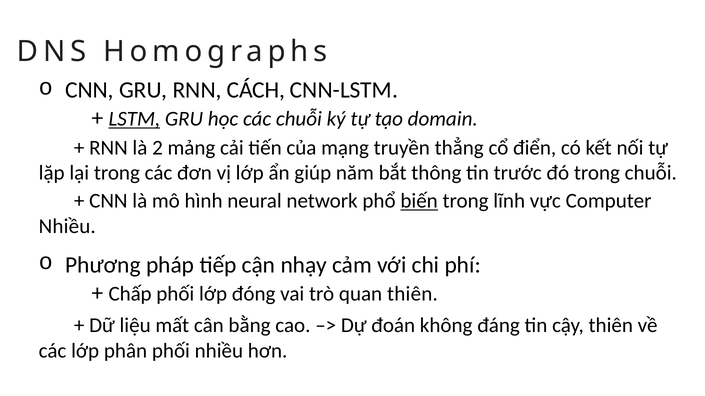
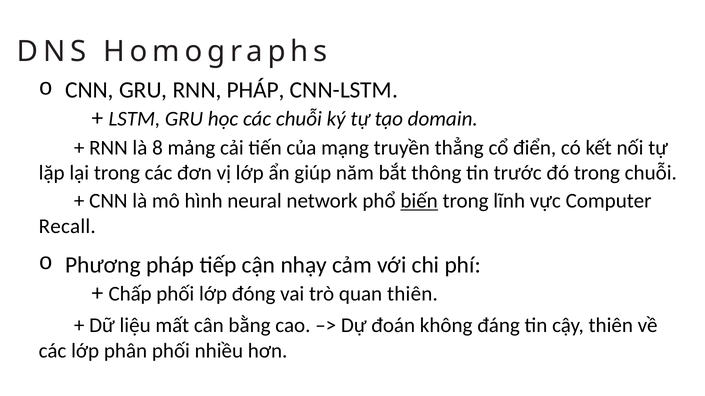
RNN CÁCH: CÁCH -> PHÁP
LSTM underline: present -> none
2: 2 -> 8
Nhiều at (67, 227): Nhiều -> Recall
